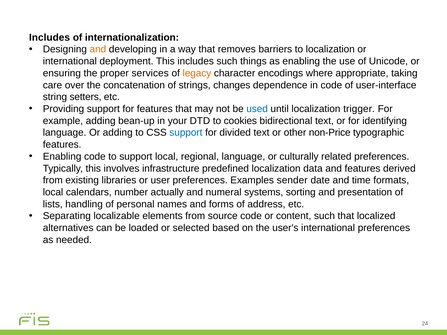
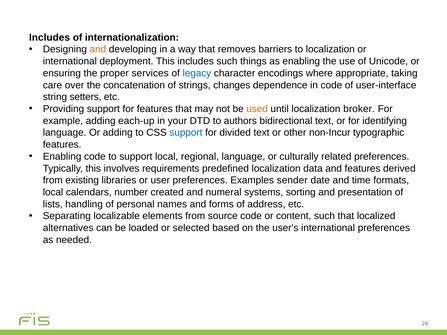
legacy colour: orange -> blue
used colour: blue -> orange
trigger: trigger -> broker
bean-up: bean-up -> each-up
cookies: cookies -> authors
non-Price: non-Price -> non-Incur
infrastructure: infrastructure -> requirements
actually: actually -> created
